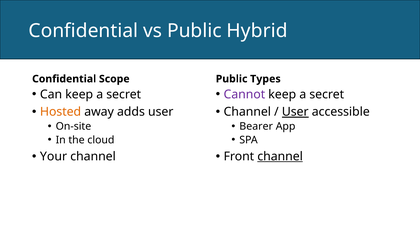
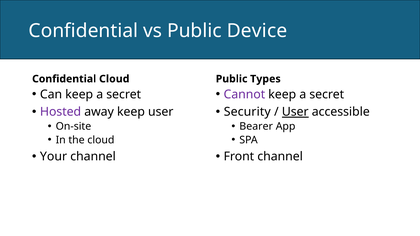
Hybrid: Hybrid -> Device
Confidential Scope: Scope -> Cloud
Hosted colour: orange -> purple
away adds: adds -> keep
Channel at (247, 112): Channel -> Security
channel at (280, 157) underline: present -> none
